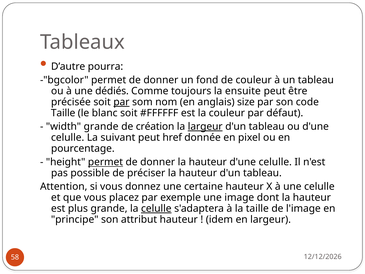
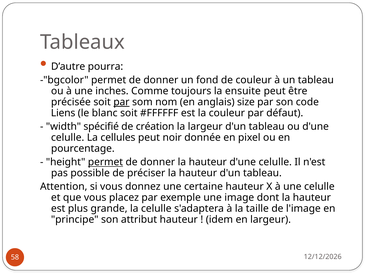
dédiés: dédiés -> inches
Taille at (63, 113): Taille -> Liens
width grande: grande -> spécifié
largeur at (205, 126) underline: present -> none
suivant: suivant -> cellules
href: href -> noir
celulle at (156, 208) underline: present -> none
